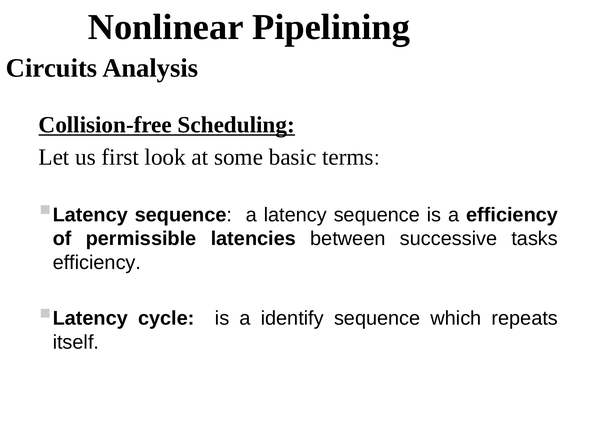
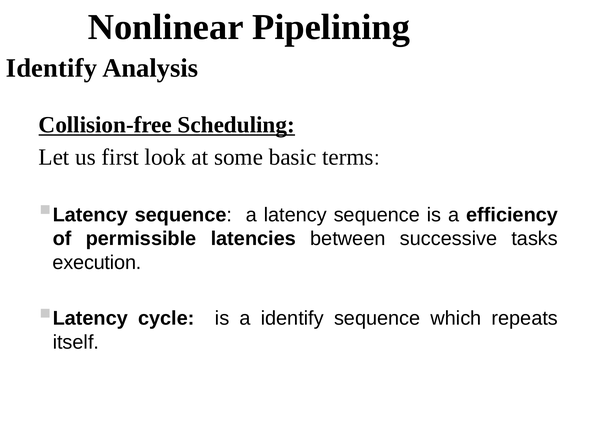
Circuits at (52, 68): Circuits -> Identify
efficiency at (97, 262): efficiency -> execution
